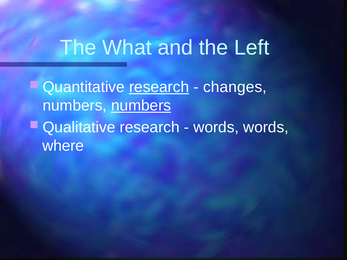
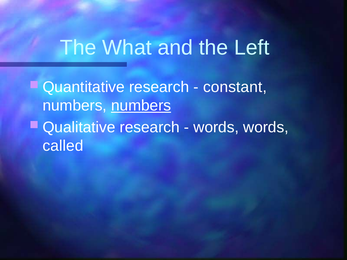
research at (159, 87) underline: present -> none
changes: changes -> constant
where: where -> called
